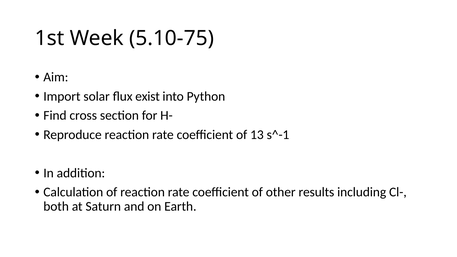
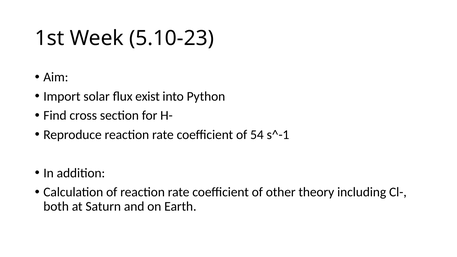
5.10-75: 5.10-75 -> 5.10-23
13: 13 -> 54
results: results -> theory
